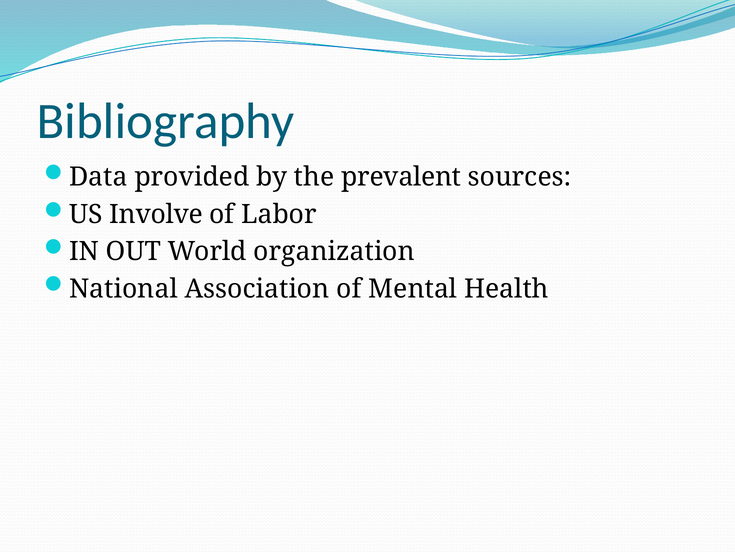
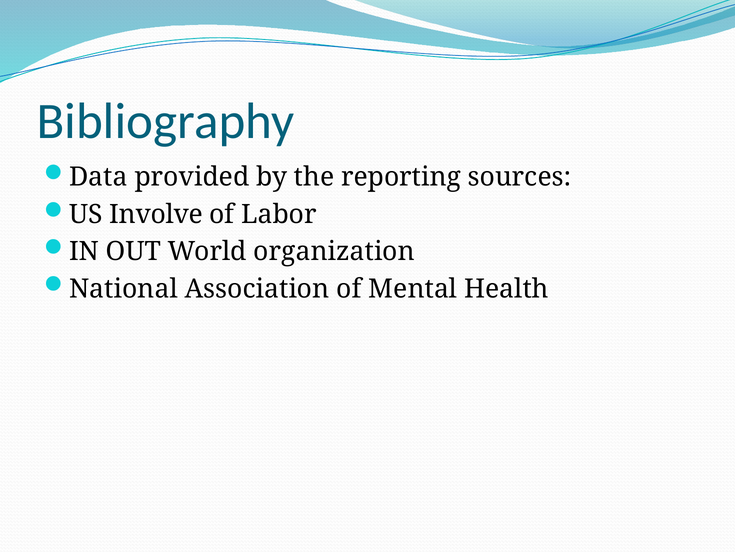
prevalent: prevalent -> reporting
